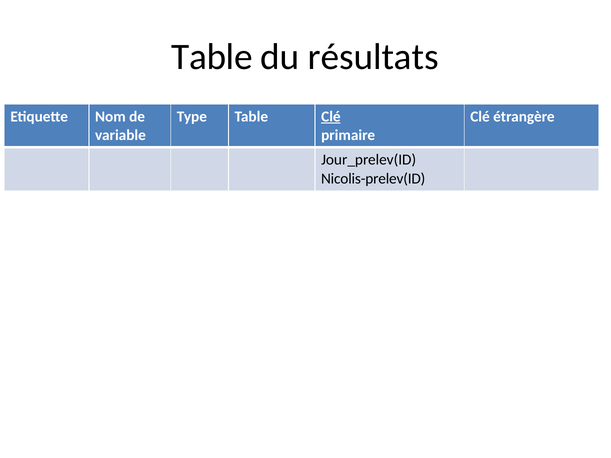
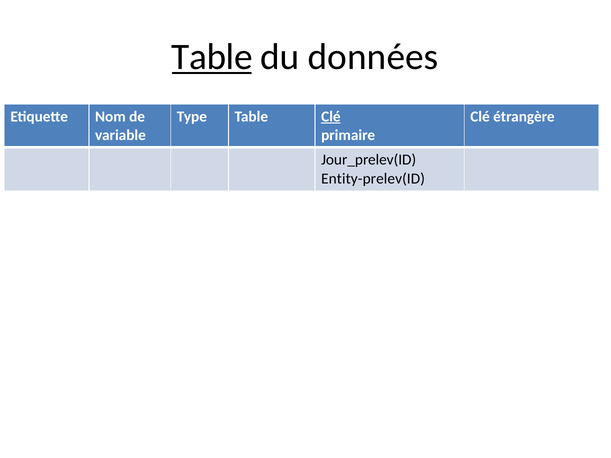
Table at (212, 57) underline: none -> present
résultats: résultats -> données
Nicolis-prelev(ID: Nicolis-prelev(ID -> Entity-prelev(ID
